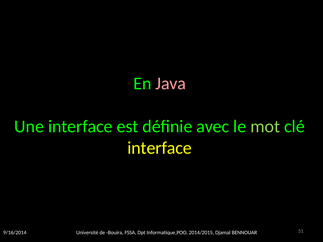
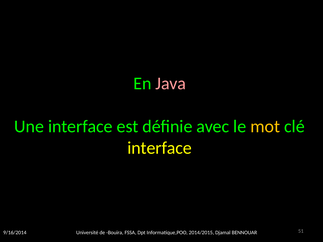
mot colour: light green -> yellow
